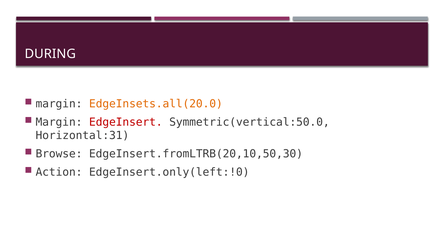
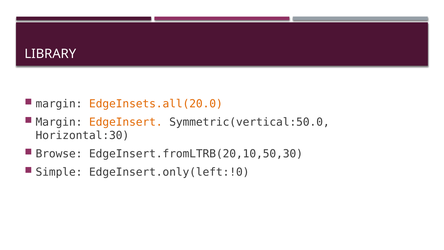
DURING: DURING -> LIBRARY
EdgeInsert colour: red -> orange
Horizontal:31: Horizontal:31 -> Horizontal:30
Action: Action -> Simple
